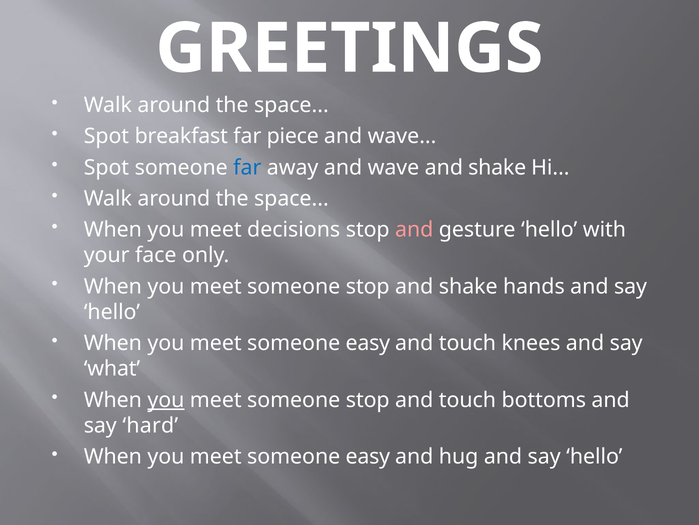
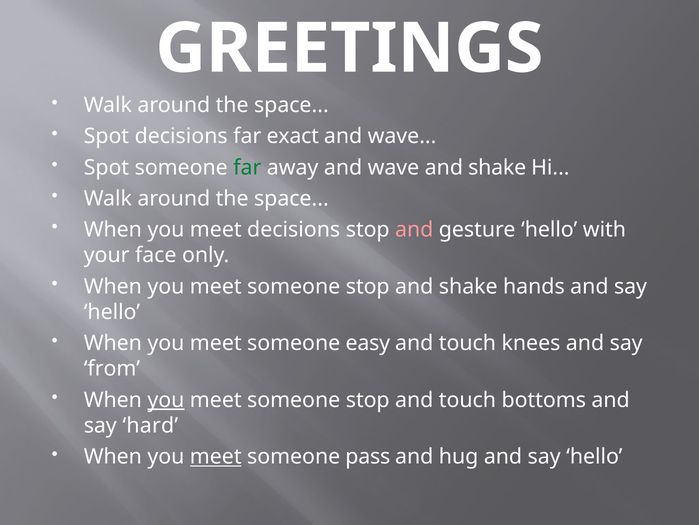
Spot breakfast: breakfast -> decisions
piece: piece -> exact
far at (247, 167) colour: blue -> green
what: what -> from
meet at (216, 456) underline: none -> present
easy at (368, 456): easy -> pass
